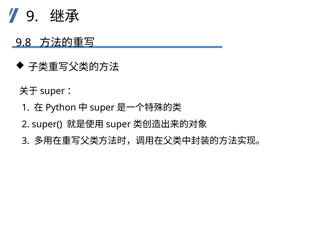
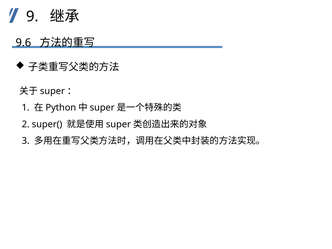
9.8: 9.8 -> 9.6
